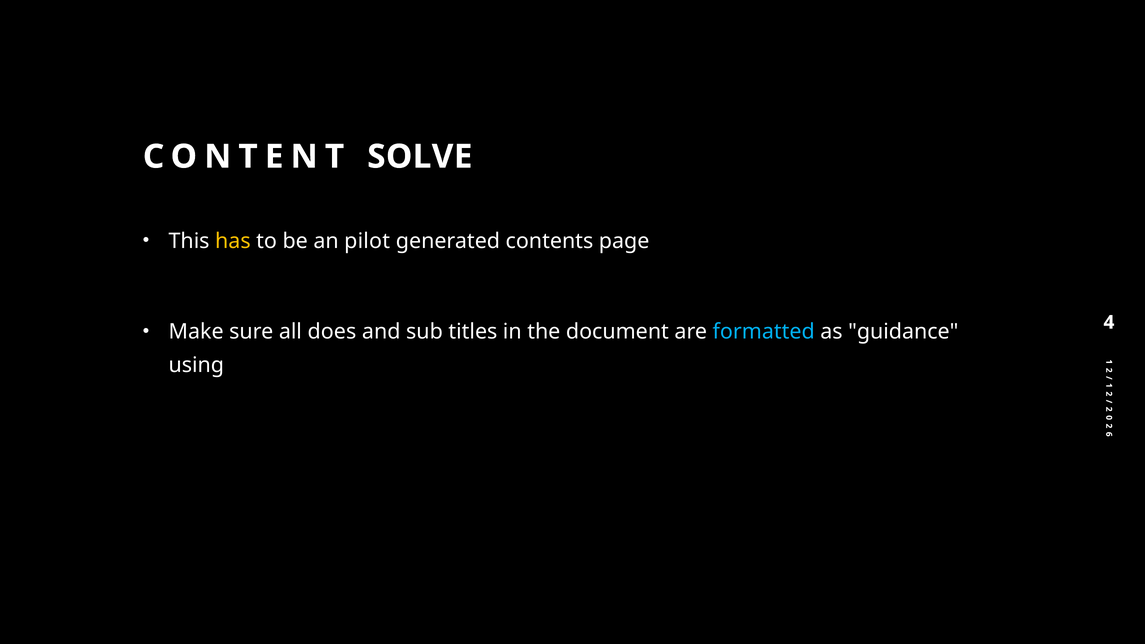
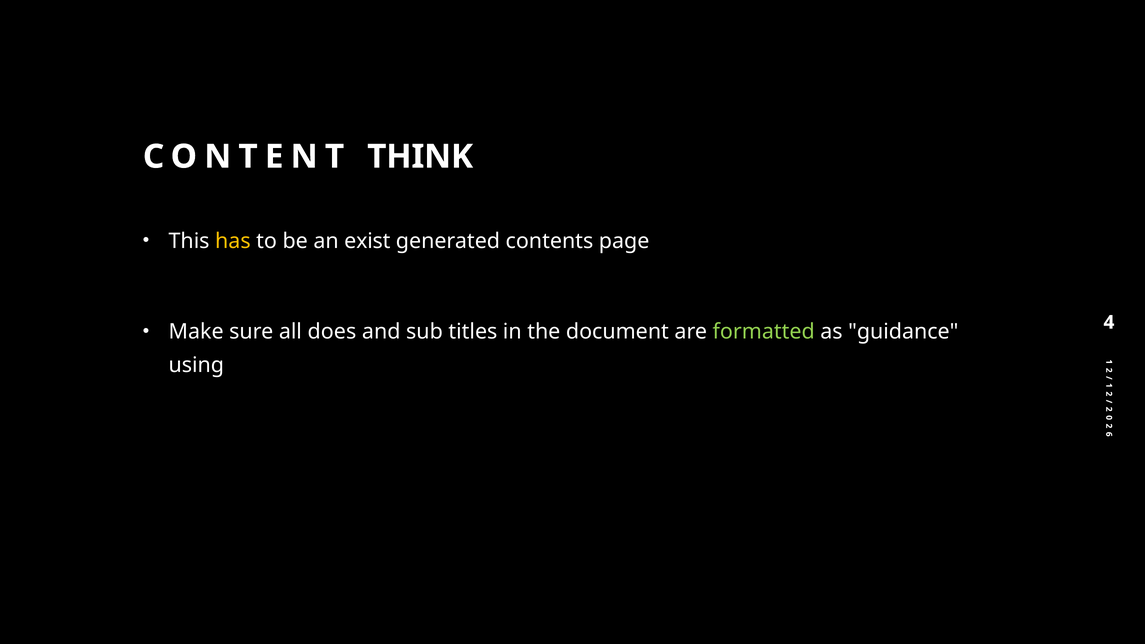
SOLVE: SOLVE -> THINK
pilot: pilot -> exist
formatted colour: light blue -> light green
